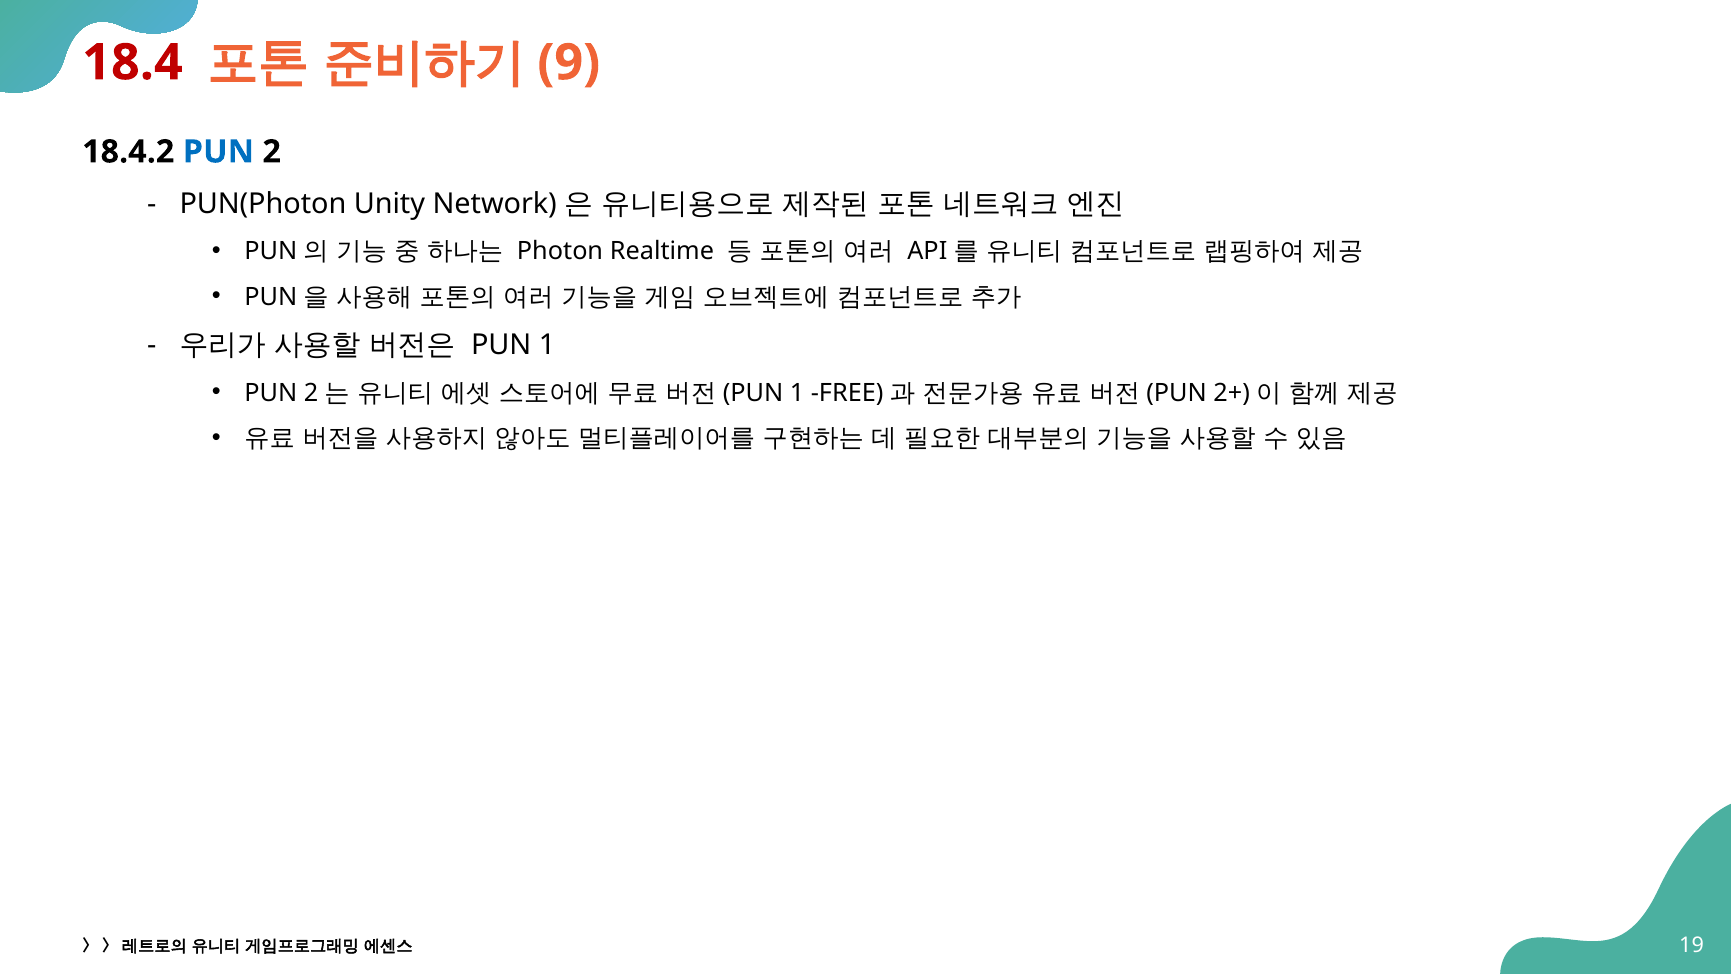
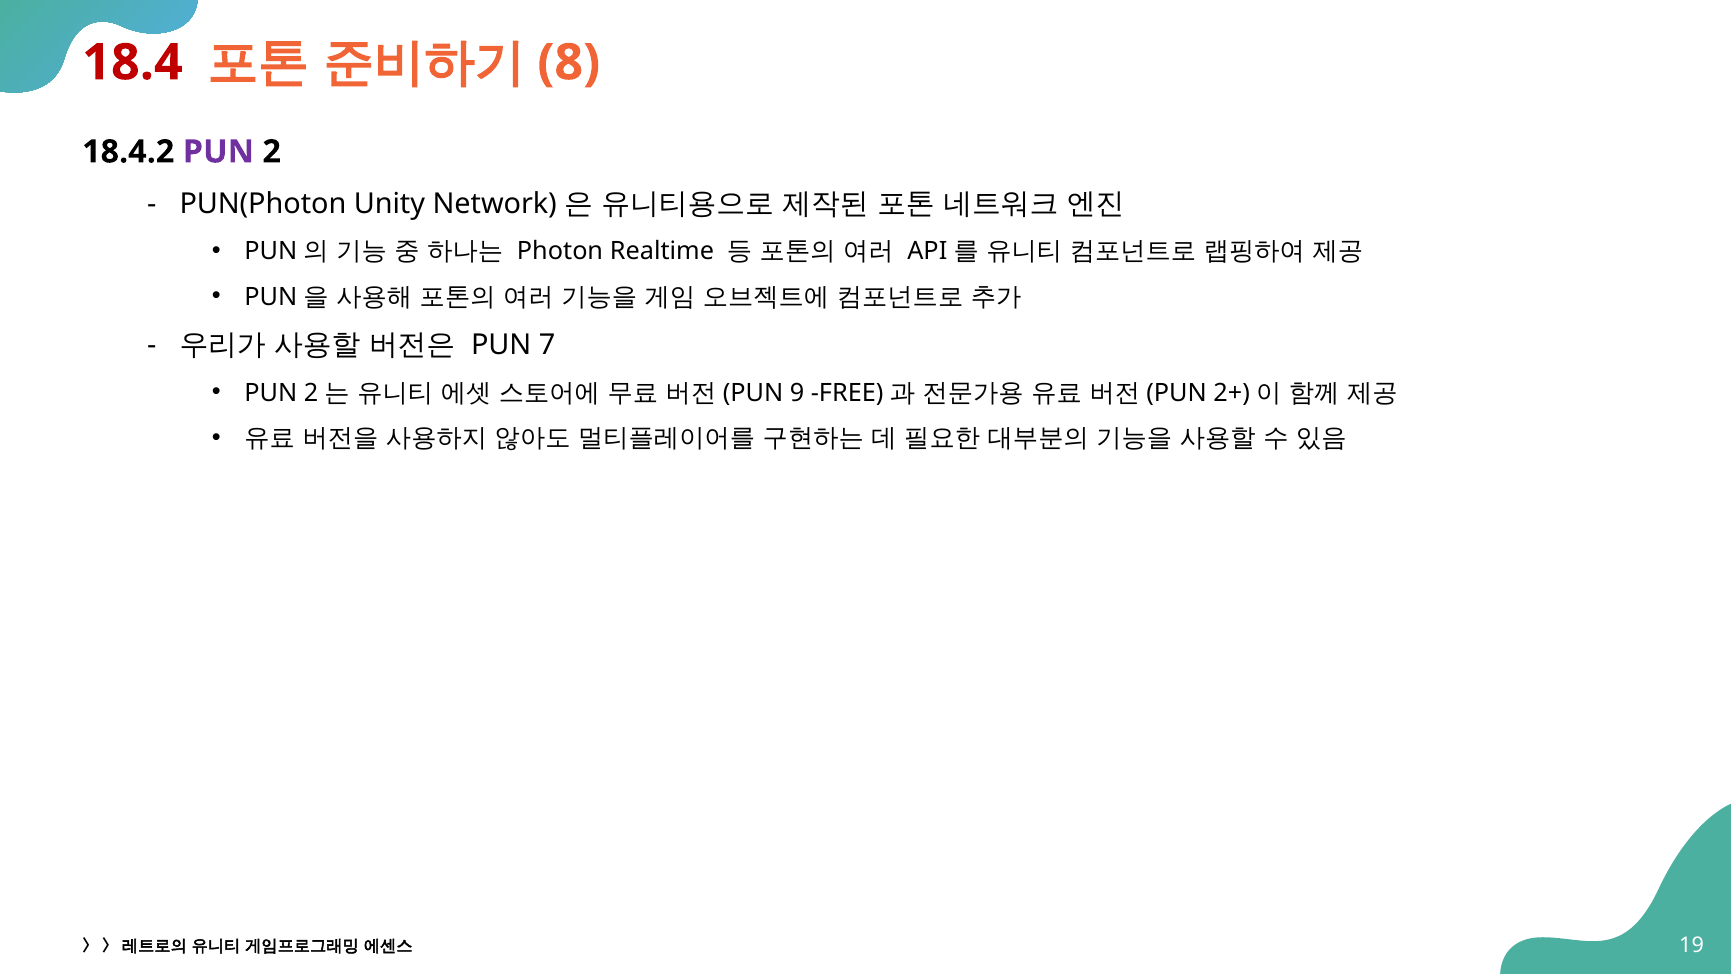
9: 9 -> 8
PUN at (218, 152) colour: blue -> purple
1 at (547, 345): 1 -> 7
1 at (797, 393): 1 -> 9
